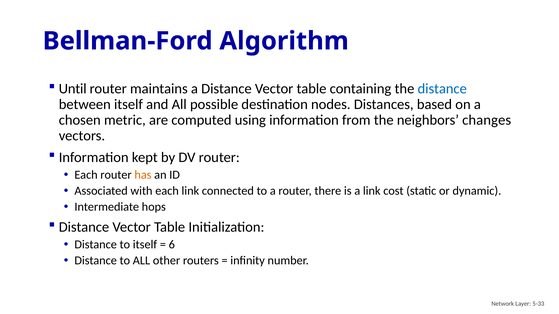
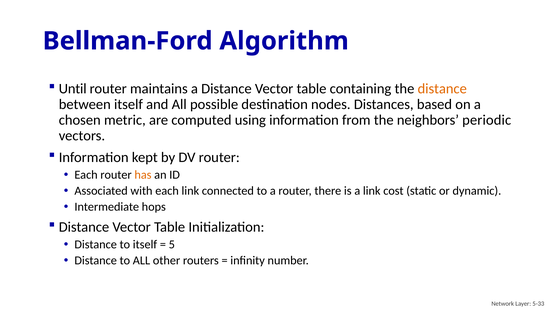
distance at (442, 89) colour: blue -> orange
changes: changes -> periodic
6: 6 -> 5
